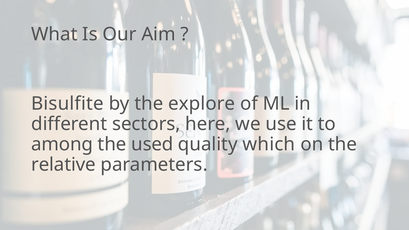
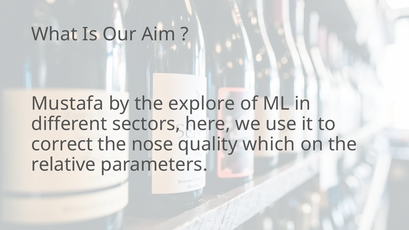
Bisulfite: Bisulfite -> Mustafa
among: among -> correct
used: used -> nose
